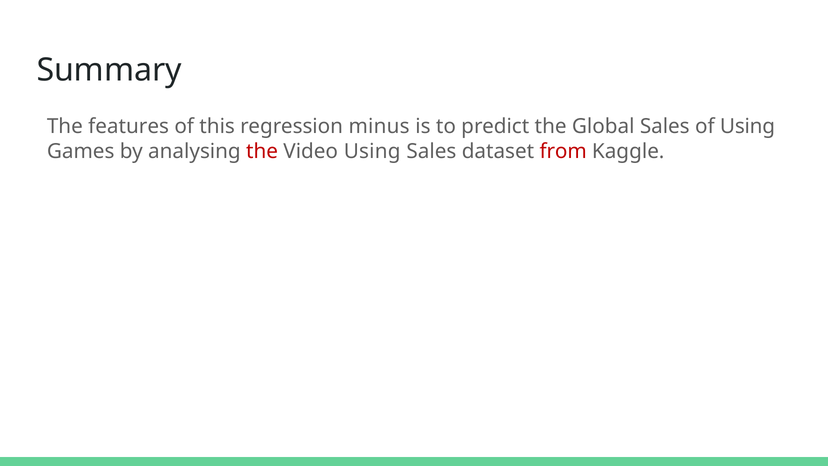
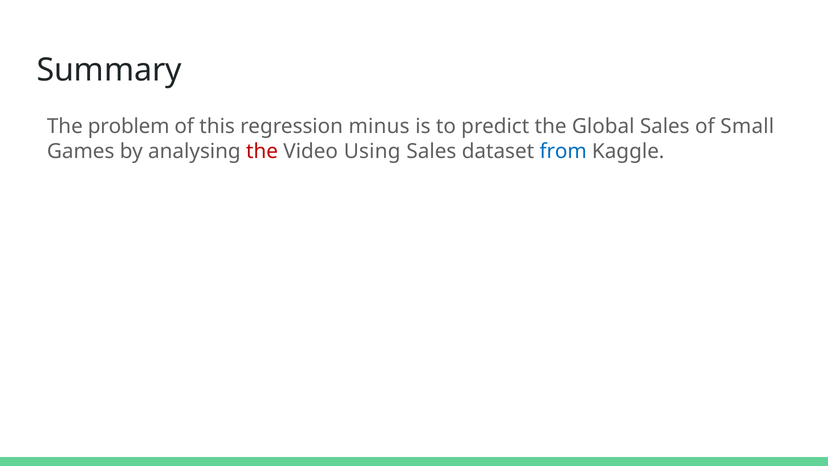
features: features -> problem
of Using: Using -> Small
from colour: red -> blue
